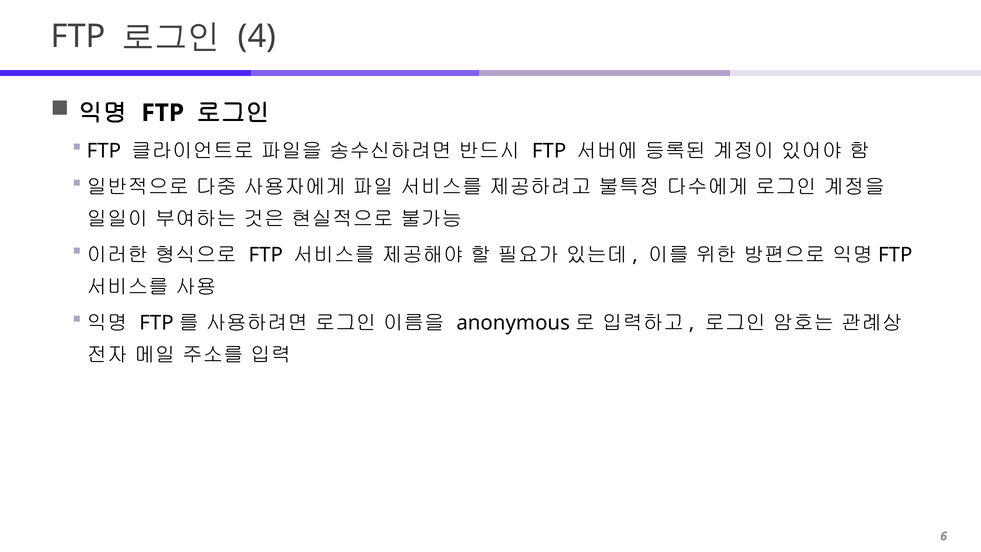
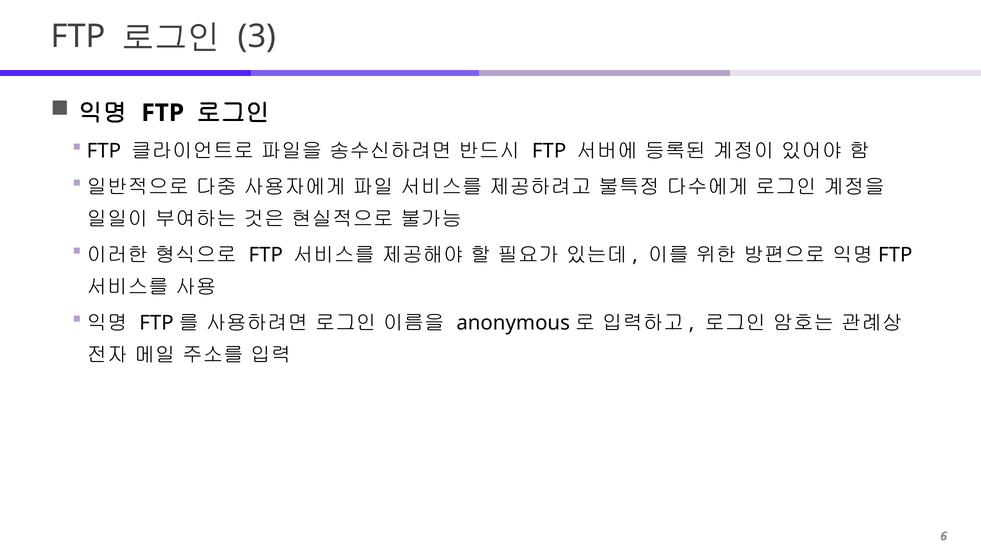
4: 4 -> 3
